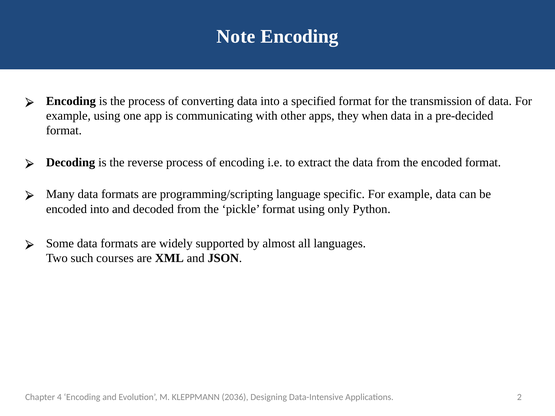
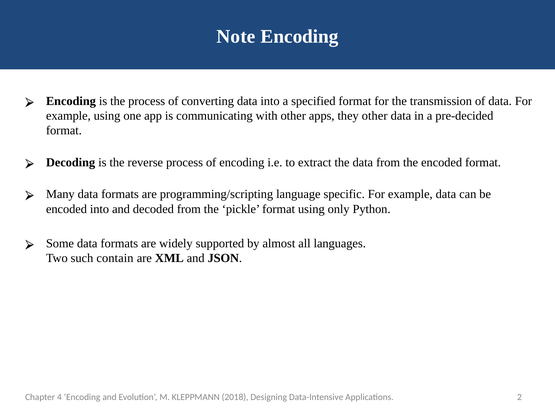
they when: when -> other
courses: courses -> contain
2036: 2036 -> 2018
